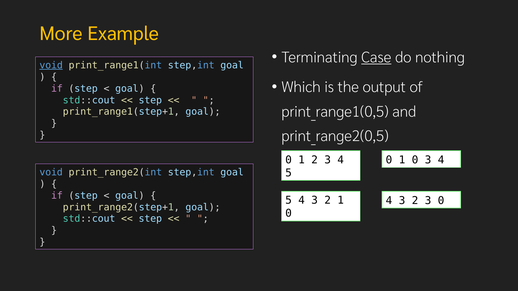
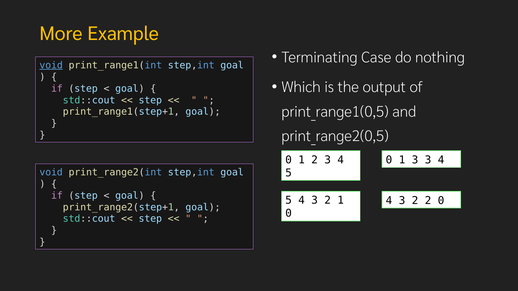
Case underline: present -> none
0 1 0: 0 -> 3
3 2 3: 3 -> 2
